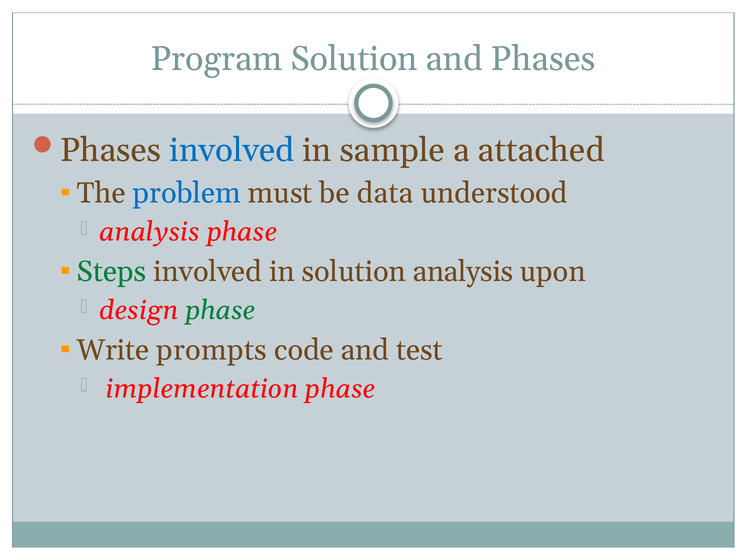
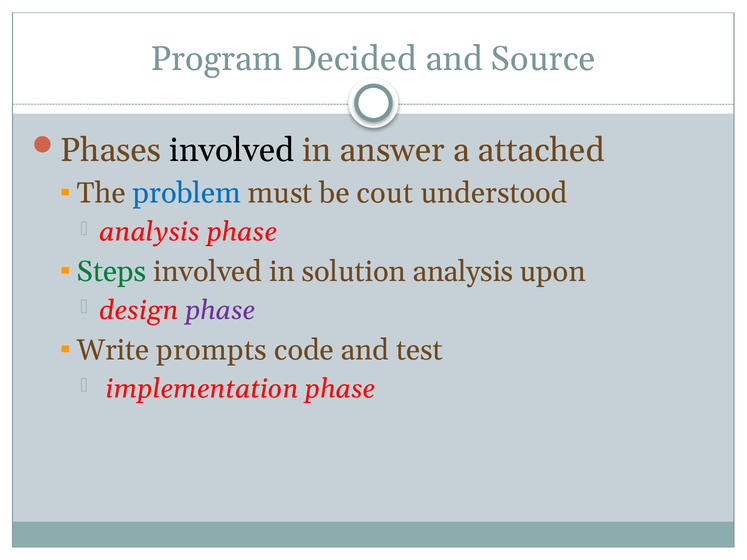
Program Solution: Solution -> Decided
and Phases: Phases -> Source
involved at (232, 150) colour: blue -> black
sample: sample -> answer
data: data -> cout
phase at (220, 311) colour: green -> purple
